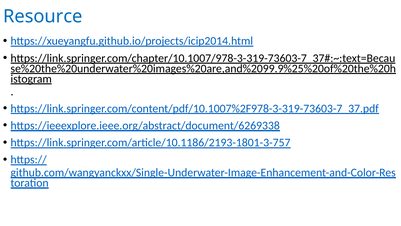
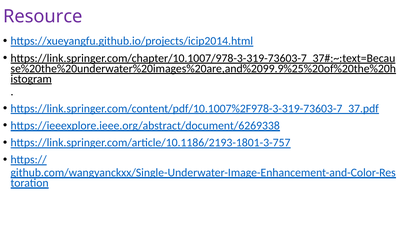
Resource colour: blue -> purple
